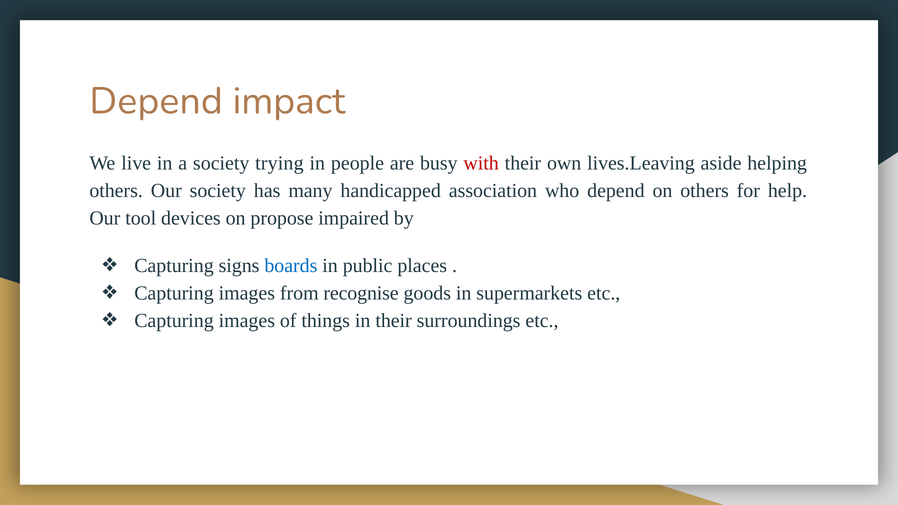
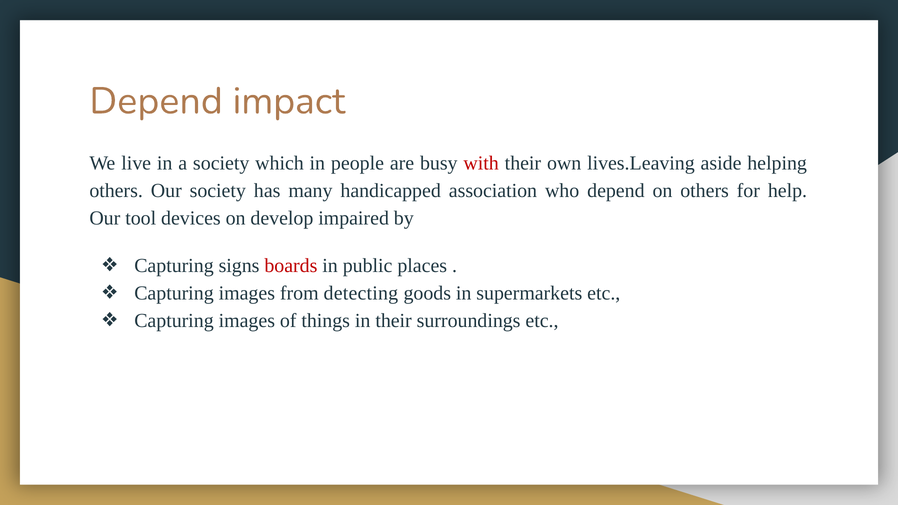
trying: trying -> which
propose: propose -> develop
boards colour: blue -> red
recognise: recognise -> detecting
